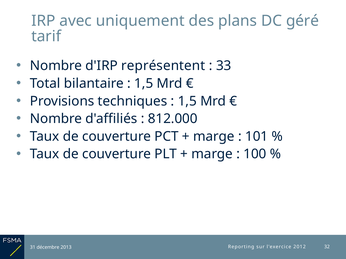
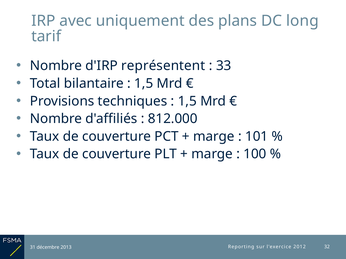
géré: géré -> long
